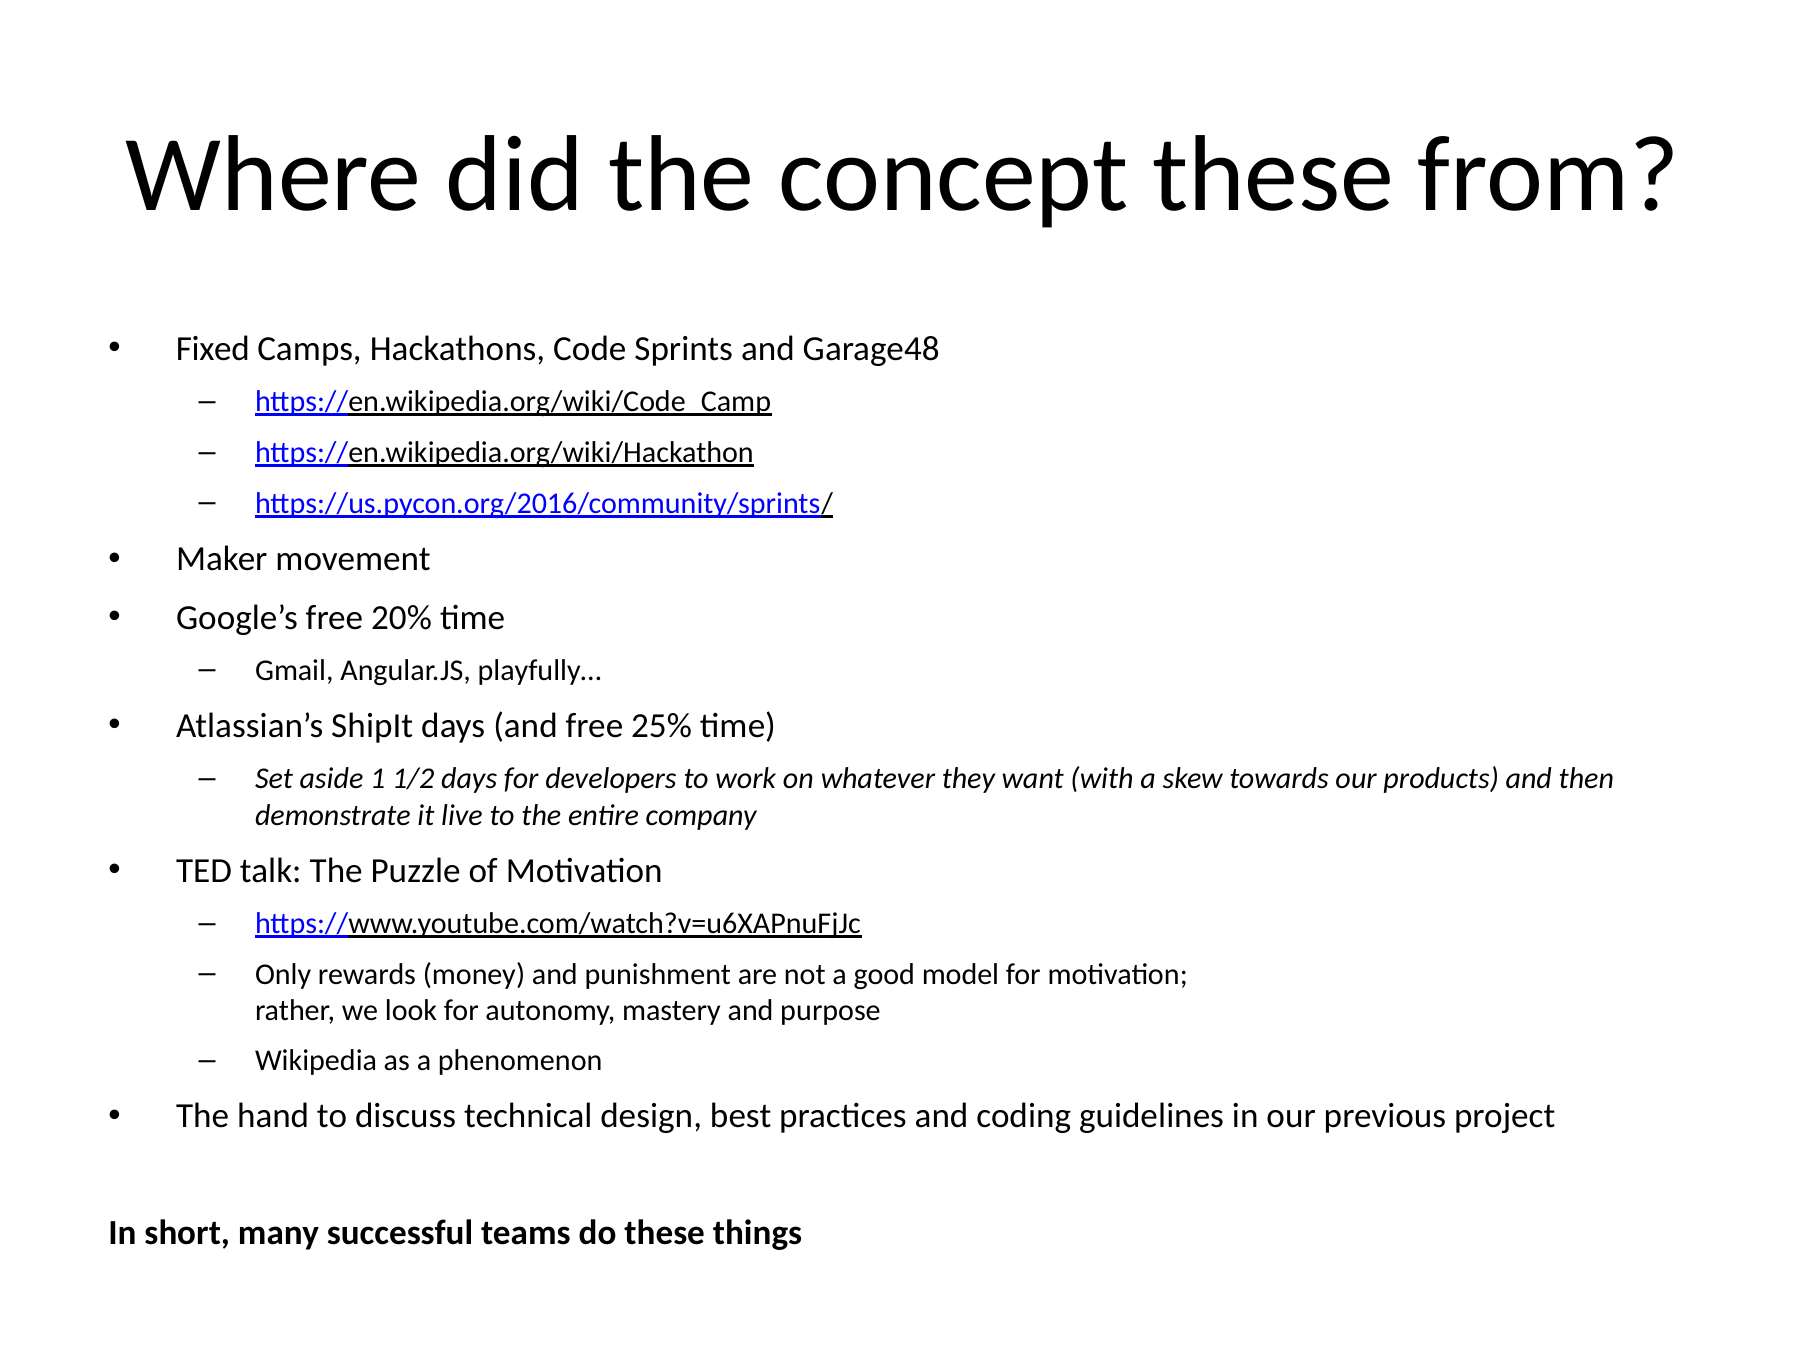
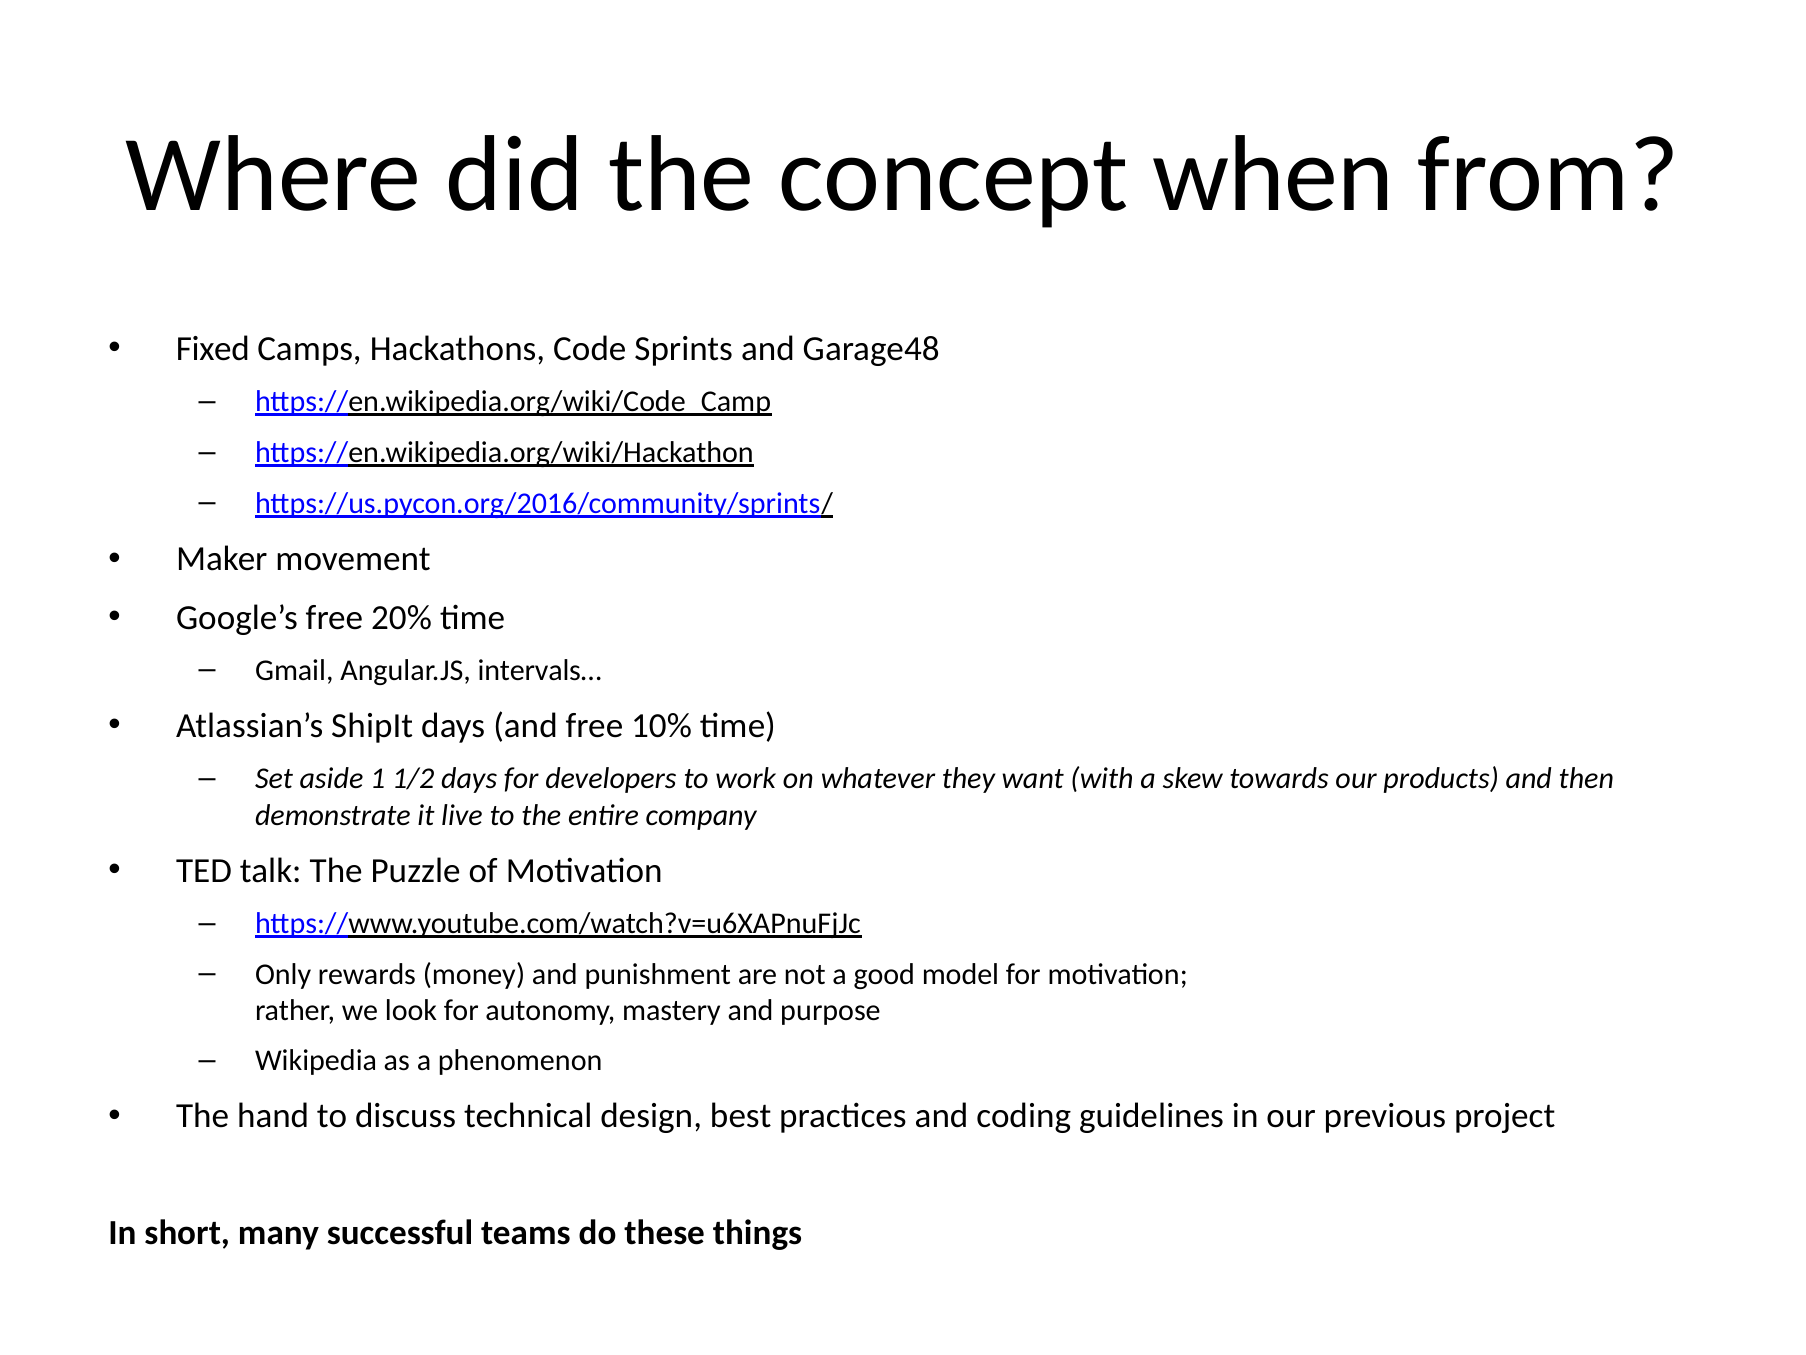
concept these: these -> when
playfully…: playfully… -> intervals…
25%: 25% -> 10%
